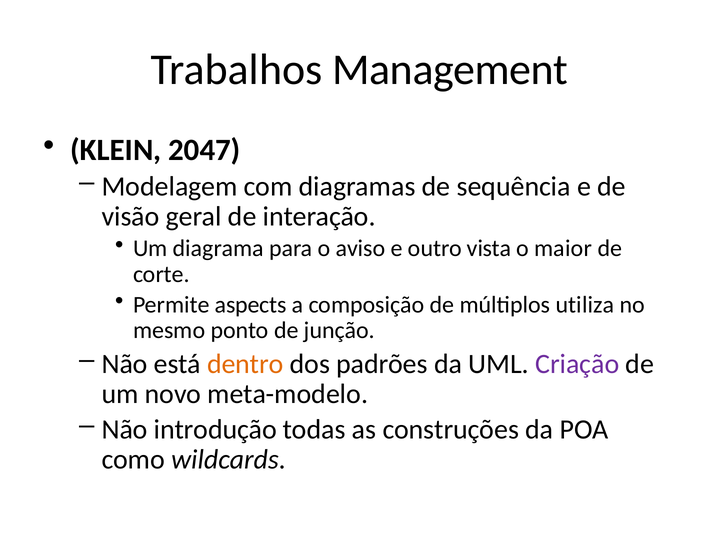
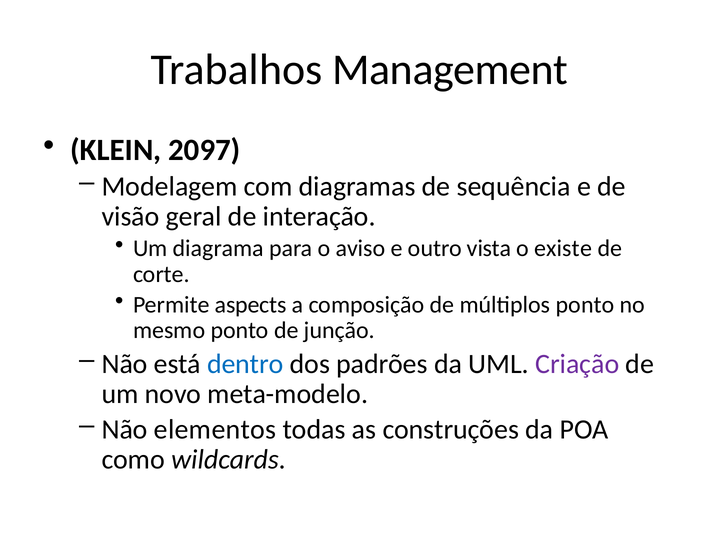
2047: 2047 -> 2097
maior: maior -> existe
múltiplos utiliza: utiliza -> ponto
dentro colour: orange -> blue
introdução: introdução -> elementos
